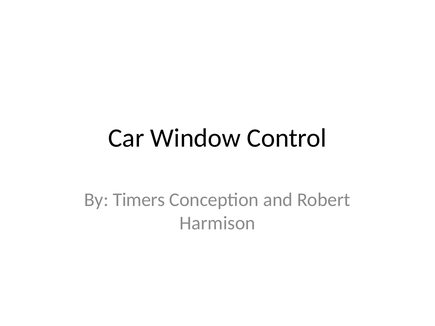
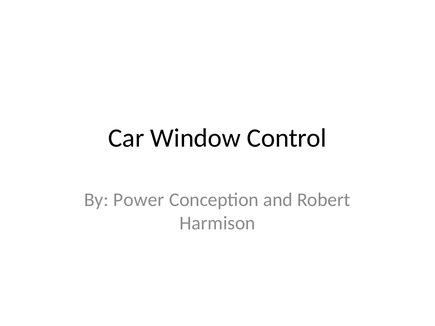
Timers: Timers -> Power
